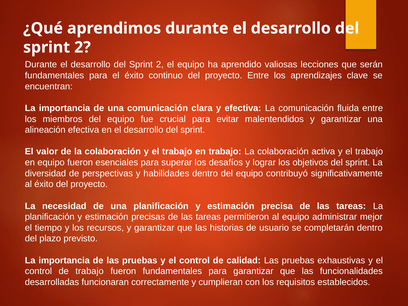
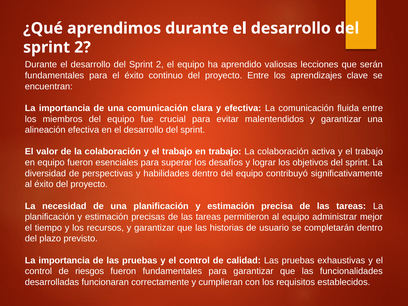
de trabajo: trabajo -> riesgos
